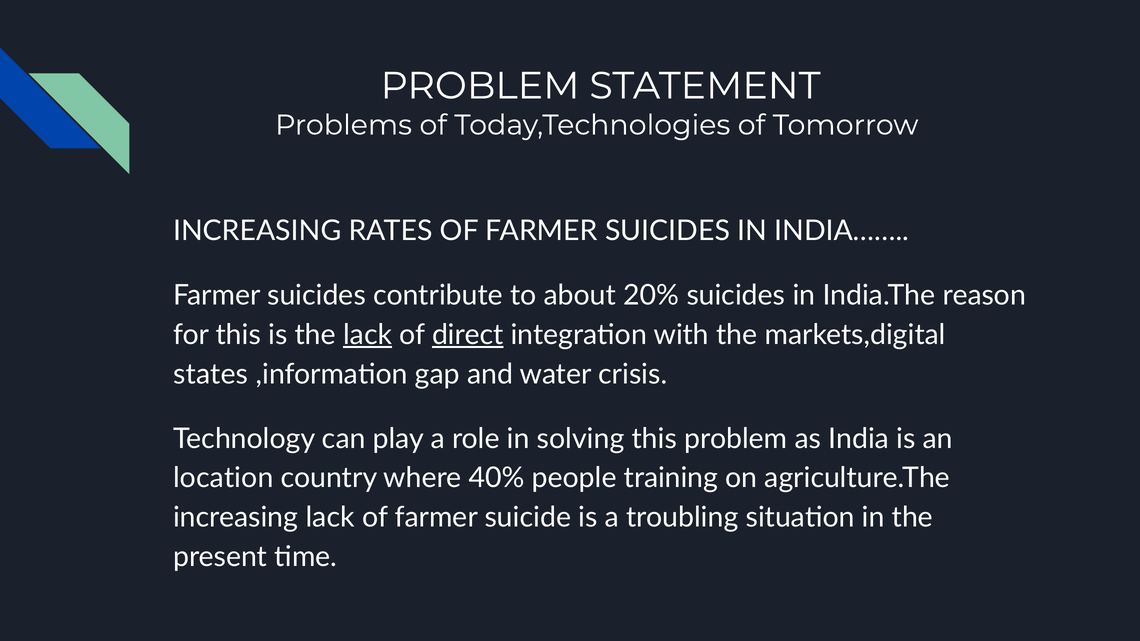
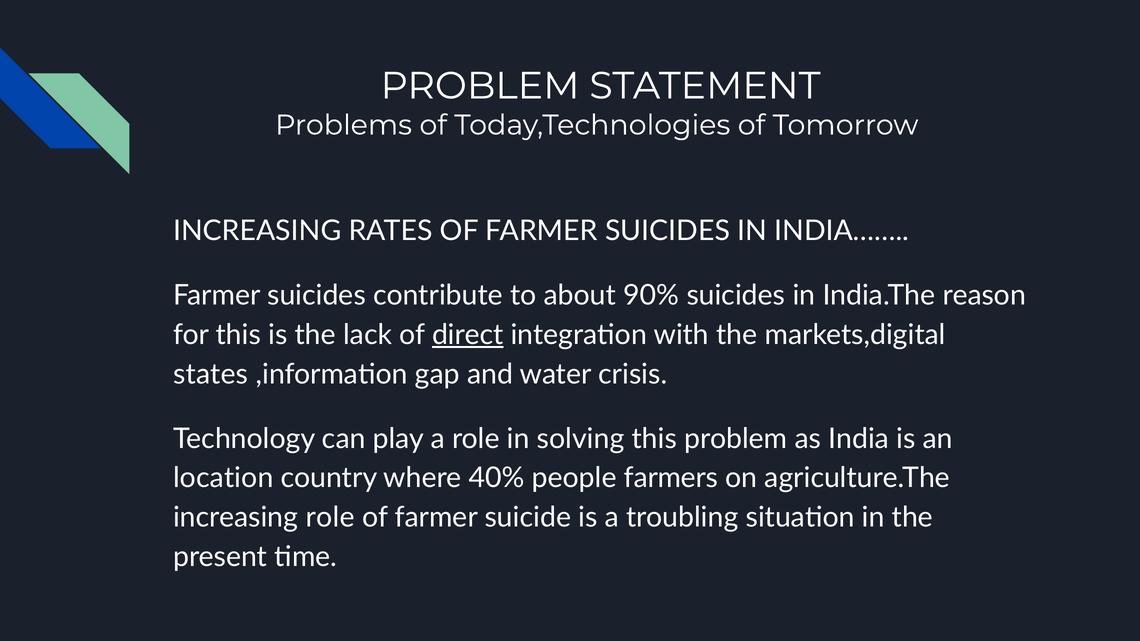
20%: 20% -> 90%
lack at (368, 335) underline: present -> none
training: training -> farmers
increasing lack: lack -> role
